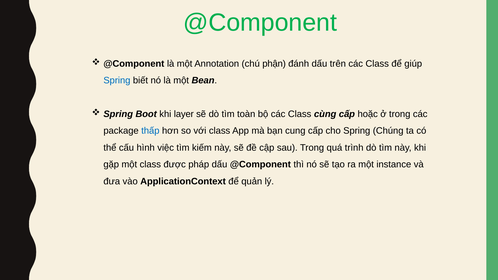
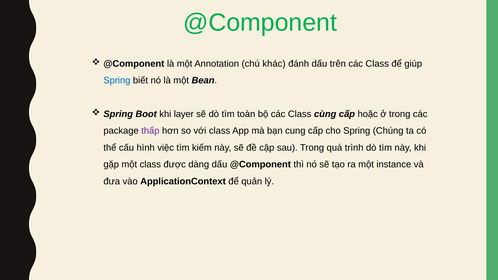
phận: phận -> khác
thấp colour: blue -> purple
pháp: pháp -> dàng
